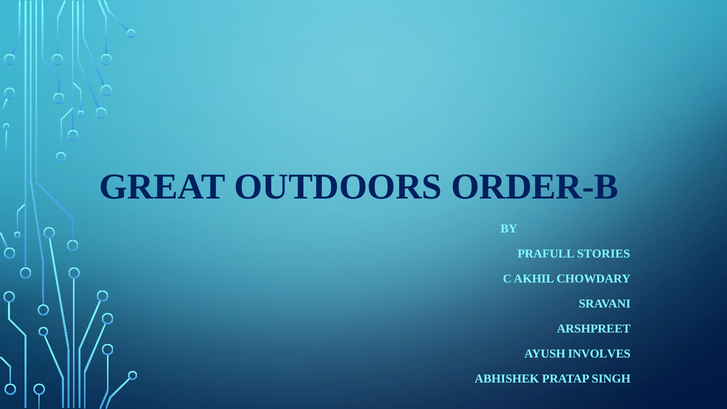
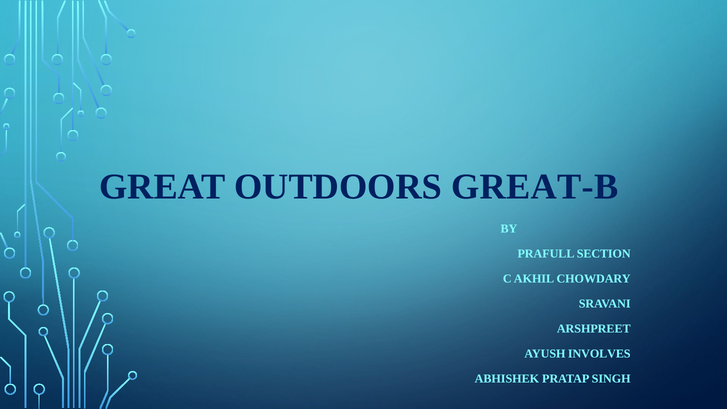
ORDER-B: ORDER-B -> GREAT-B
STORIES: STORIES -> SECTION
